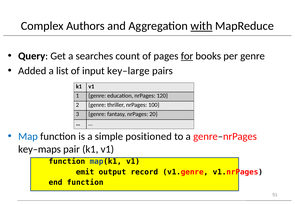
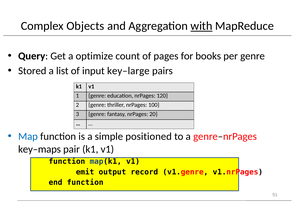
Authors: Authors -> Objects
searches: searches -> optimize
for underline: present -> none
Added: Added -> Stored
